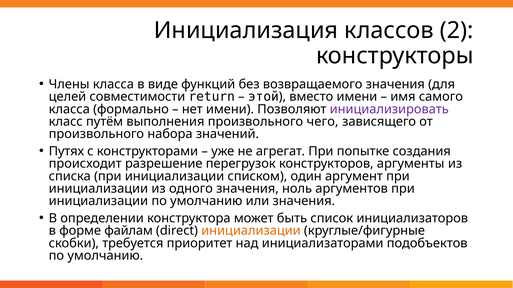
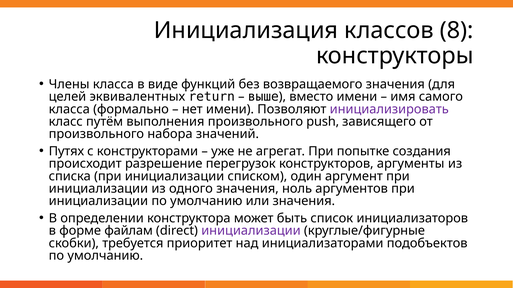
2: 2 -> 8
совместимости: совместимости -> эквивалентных
этой: этой -> выше
чего: чего -> push
инициализации at (251, 231) colour: orange -> purple
